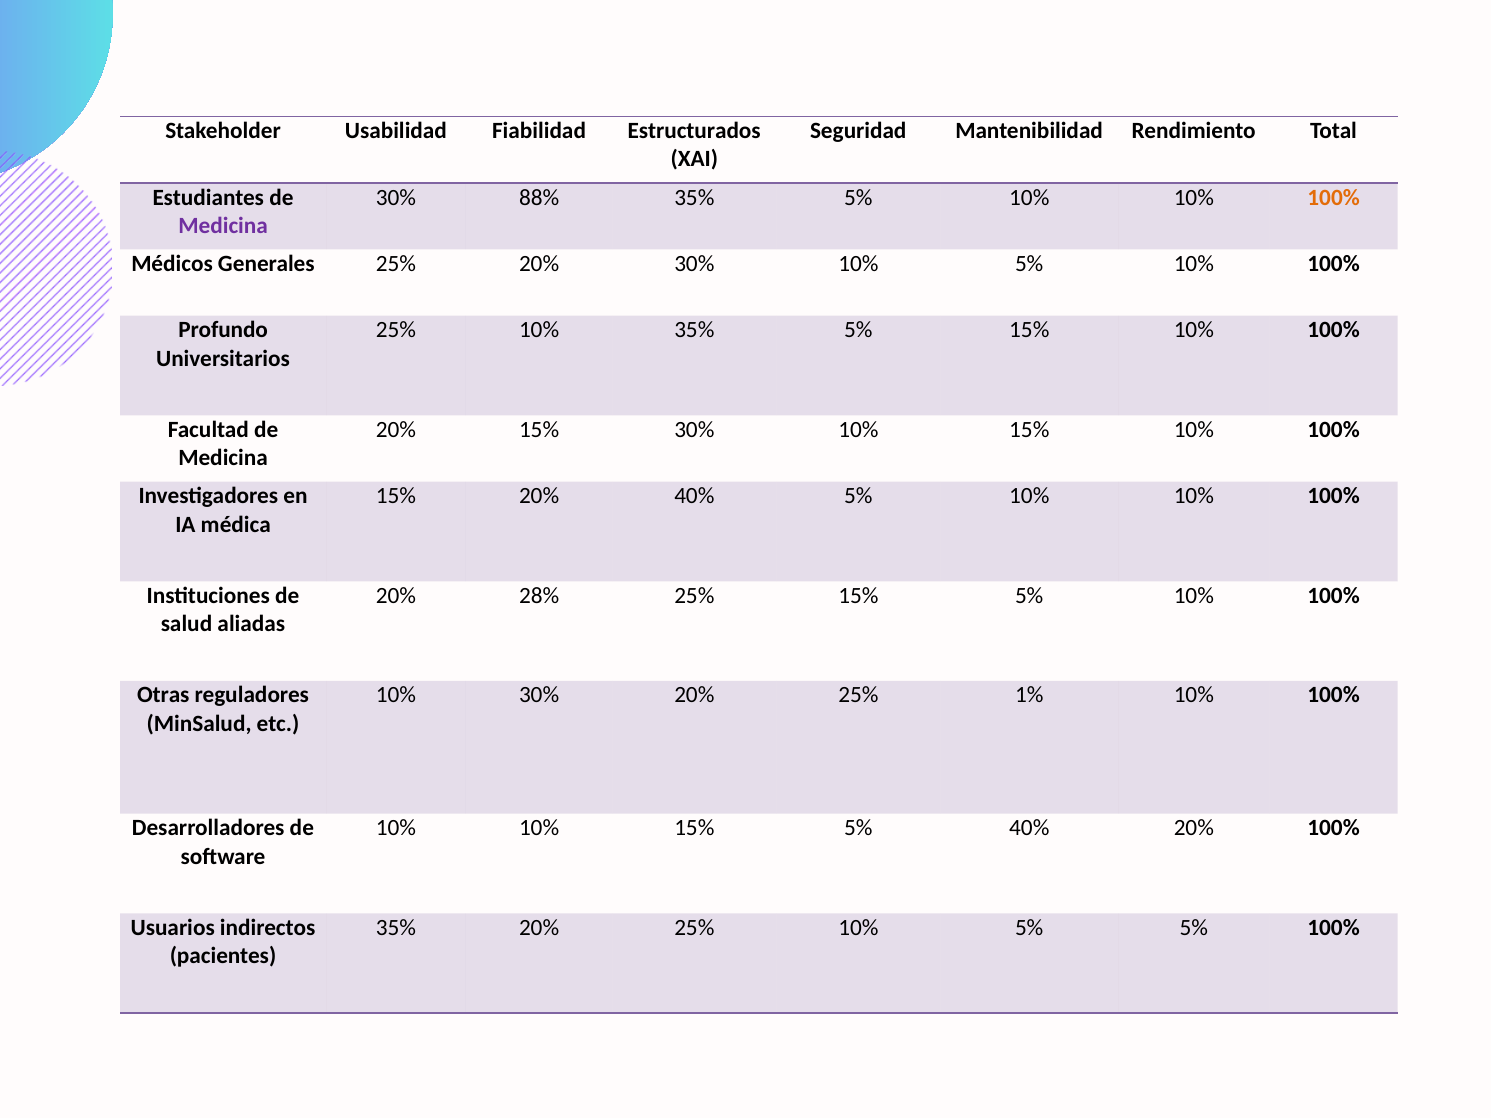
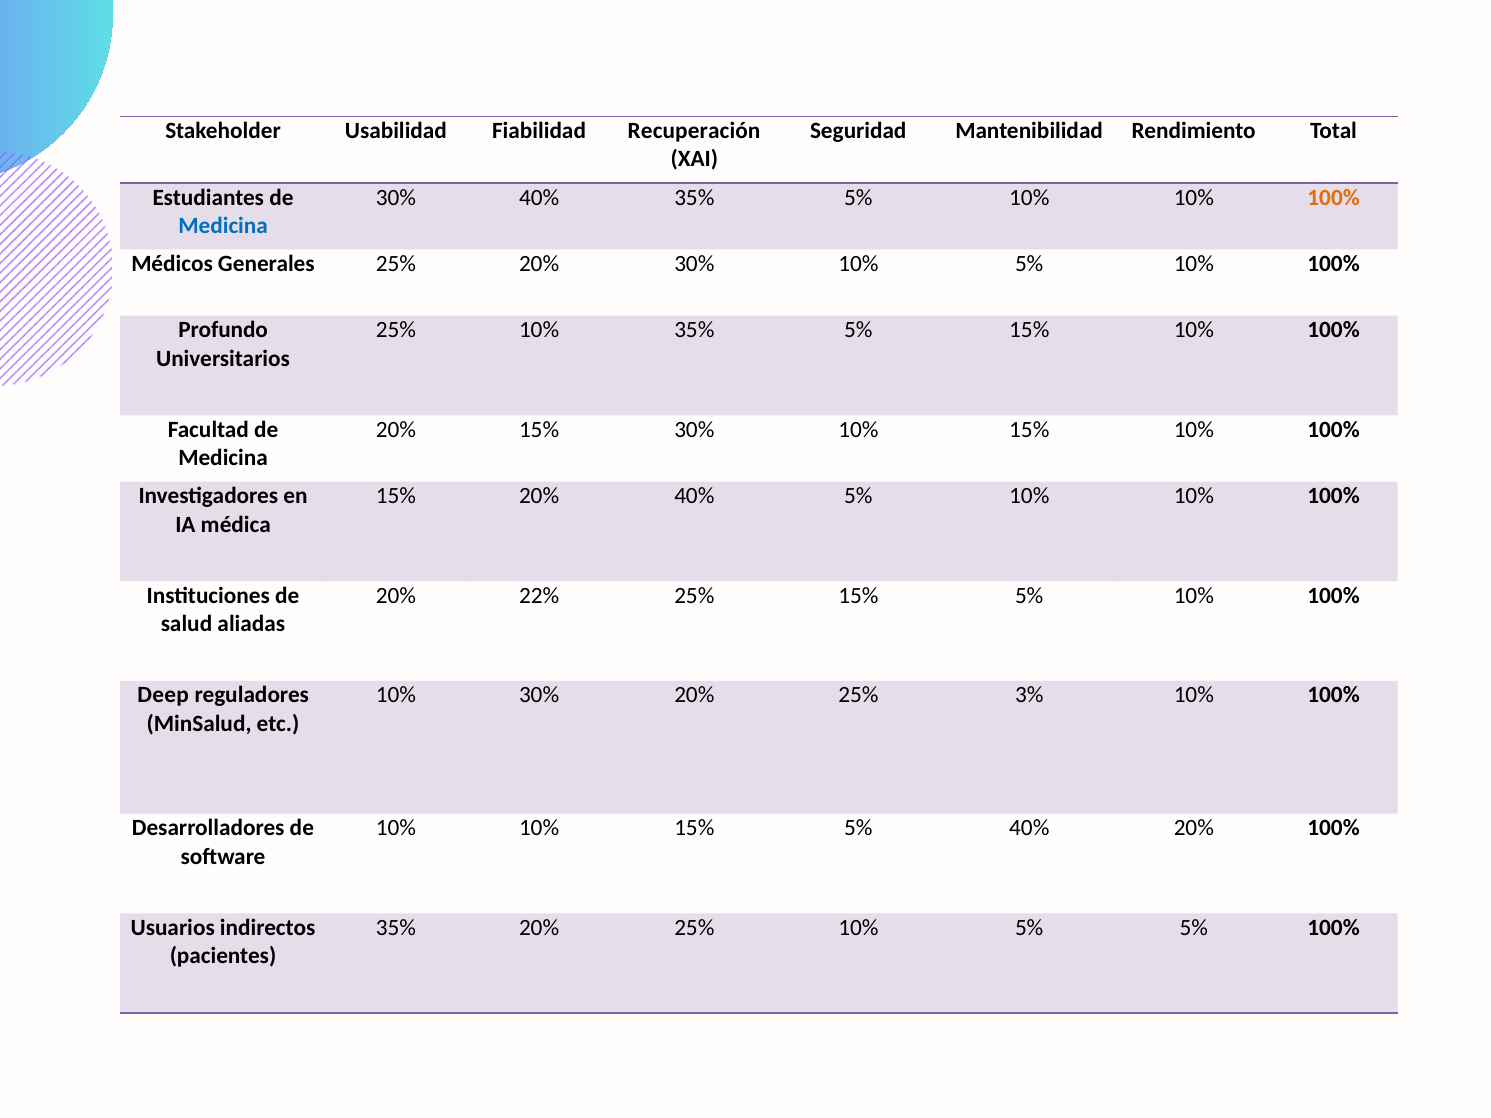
Estructurados: Estructurados -> Recuperación
30% 88%: 88% -> 40%
Medicina at (223, 226) colour: purple -> blue
28%: 28% -> 22%
Otras: Otras -> Deep
1%: 1% -> 3%
